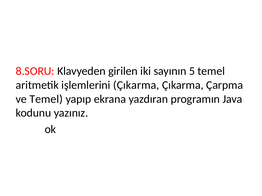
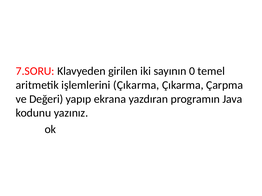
8.SORU: 8.SORU -> 7.SORU
5: 5 -> 0
ve Temel: Temel -> Değeri
